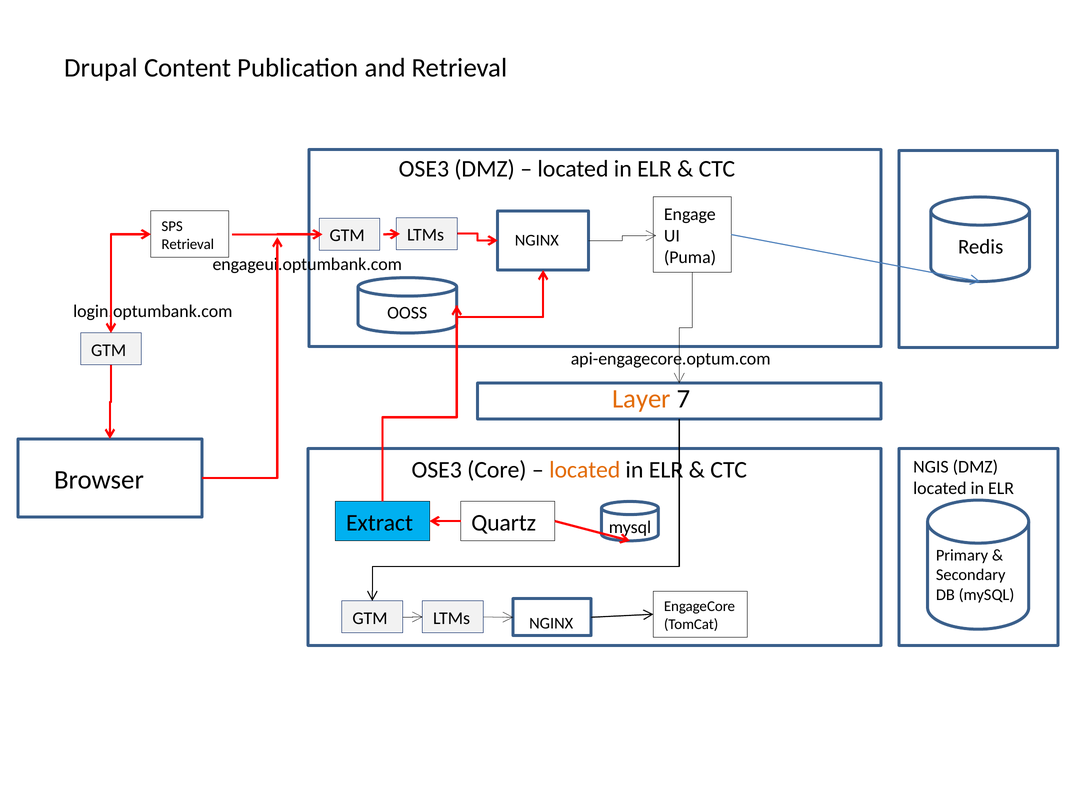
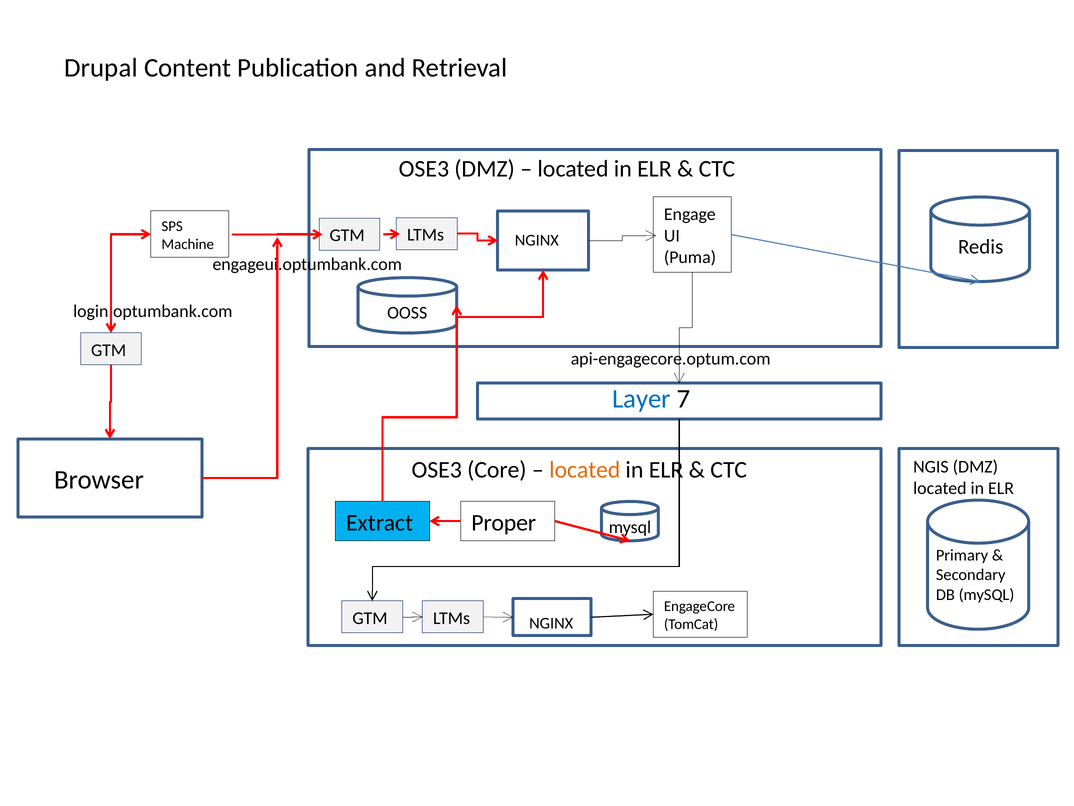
Retrieval at (188, 244): Retrieval -> Machine
Layer colour: orange -> blue
Quartz: Quartz -> Proper
